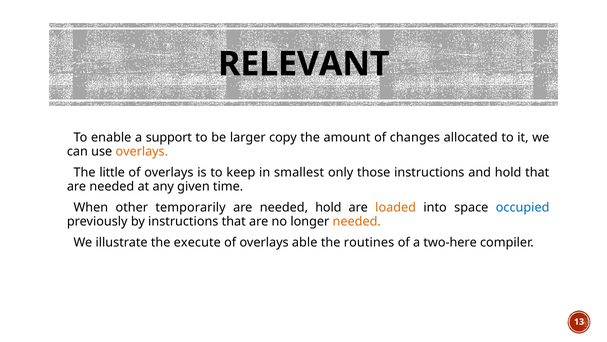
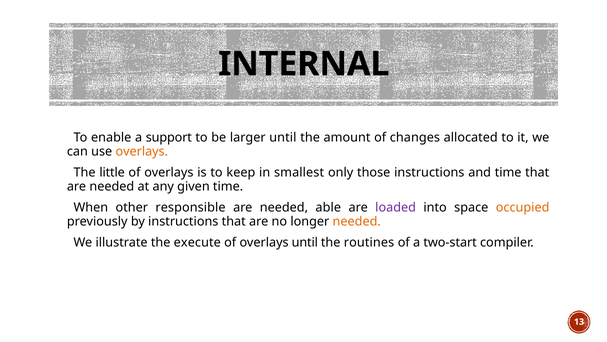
RELEVANT: RELEVANT -> INTERNAL
larger copy: copy -> until
and hold: hold -> time
temporarily: temporarily -> responsible
needed hold: hold -> able
loaded colour: orange -> purple
occupied colour: blue -> orange
overlays able: able -> until
two-here: two-here -> two-start
